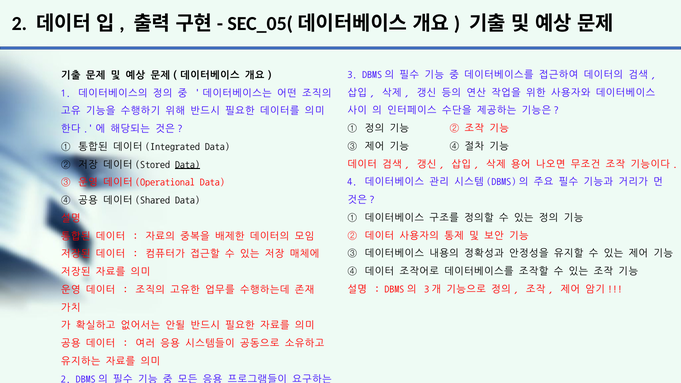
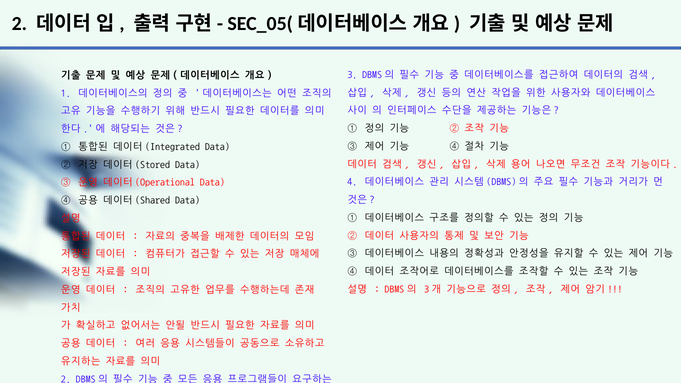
Data at (187, 164) underline: present -> none
